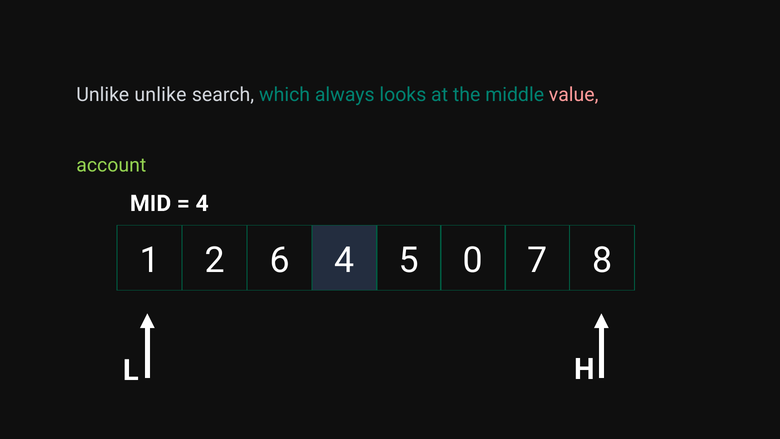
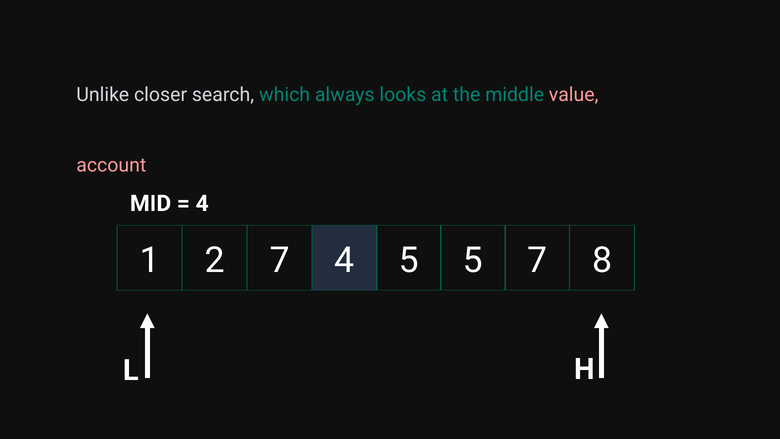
Unlike unlike: unlike -> closer
account colour: light green -> pink
2 6: 6 -> 7
5 0: 0 -> 5
